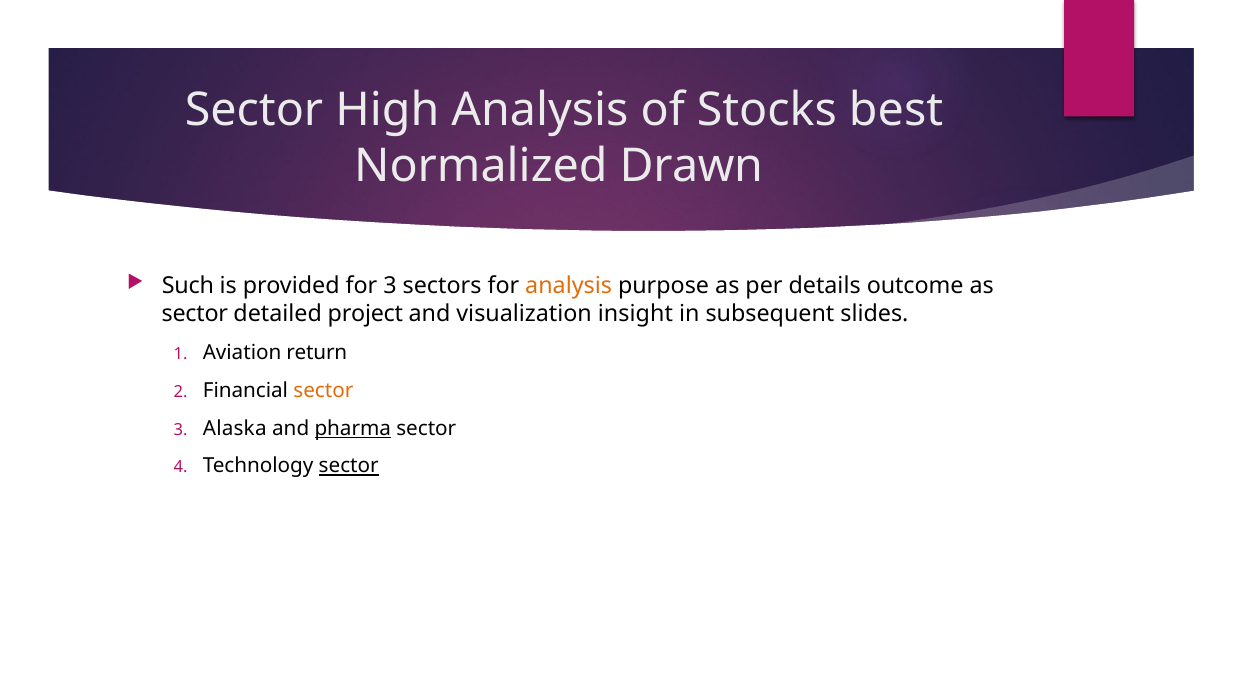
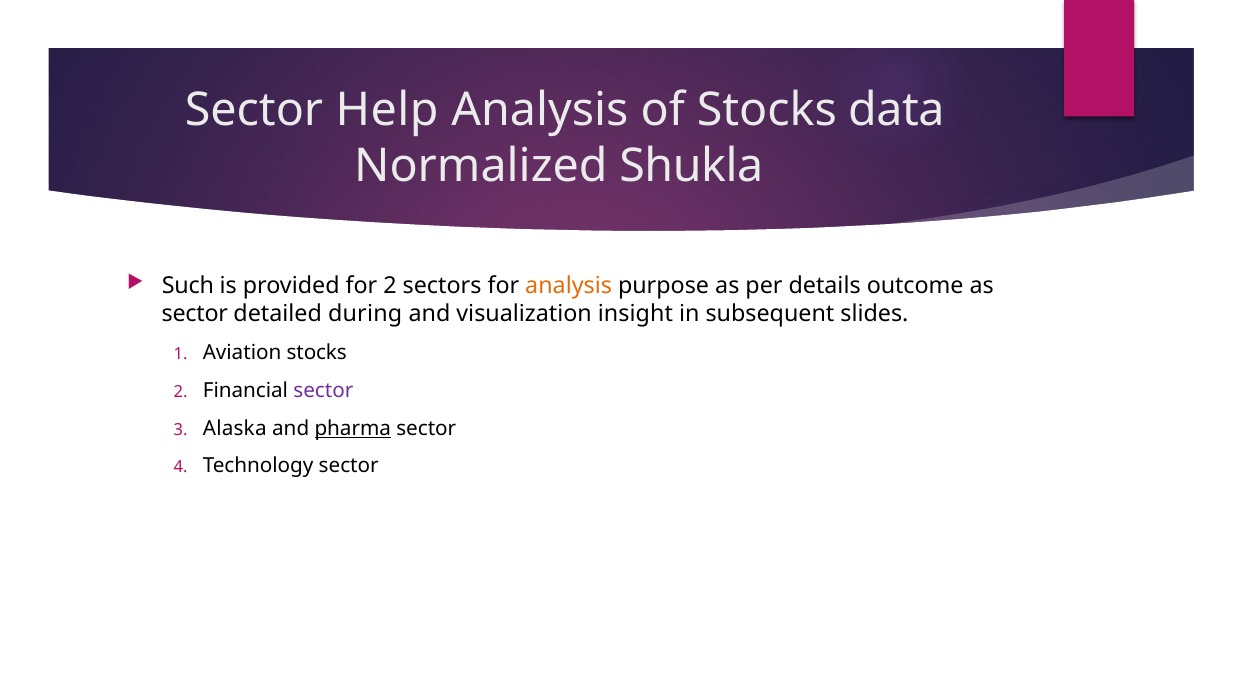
High: High -> Help
best: best -> data
Drawn: Drawn -> Shukla
for 3: 3 -> 2
project: project -> during
Aviation return: return -> stocks
sector at (323, 391) colour: orange -> purple
sector at (349, 466) underline: present -> none
